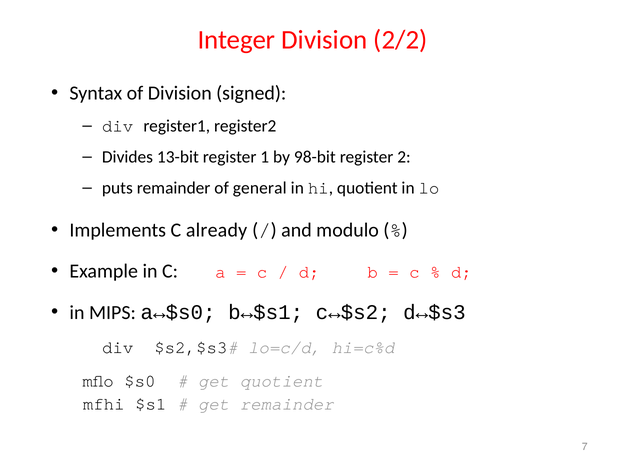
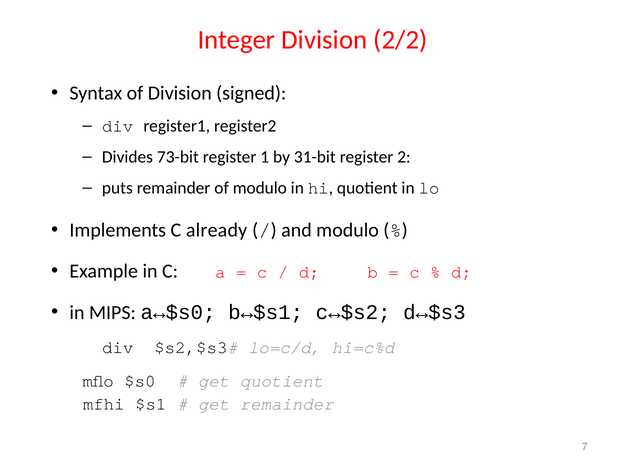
13-bit: 13-bit -> 73-bit
98-bit: 98-bit -> 31-bit
of general: general -> modulo
